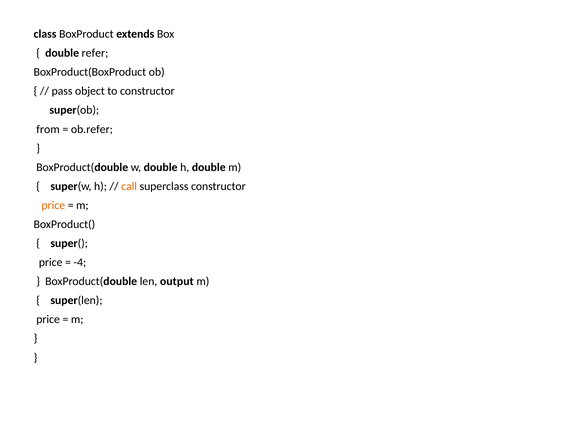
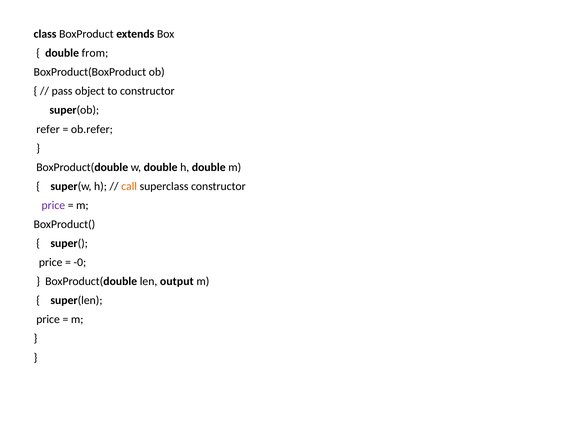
refer: refer -> from
from: from -> refer
price at (53, 205) colour: orange -> purple
-4: -4 -> -0
